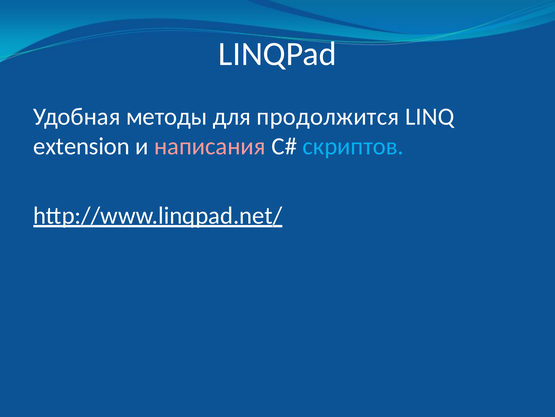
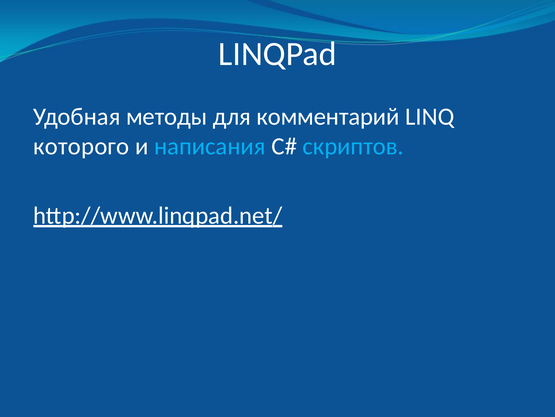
продолжится: продолжится -> комментарий
extension: extension -> которого
написания colour: pink -> light blue
